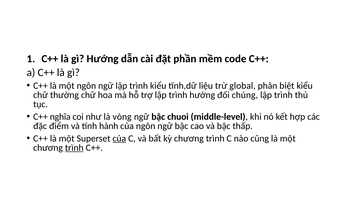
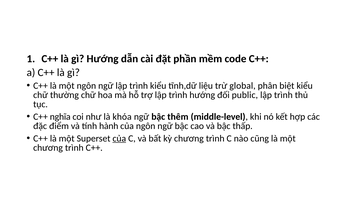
chúng: chúng -> public
vòng: vòng -> khóa
chuoi: chuoi -> thêm
trình at (74, 148) underline: present -> none
